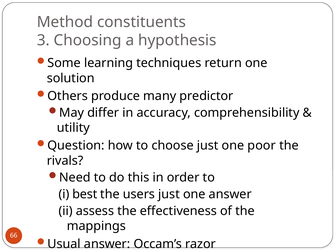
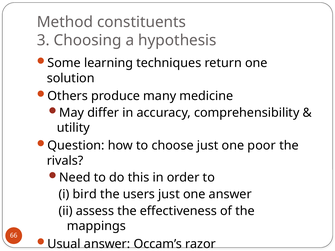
predictor: predictor -> medicine
best: best -> bird
